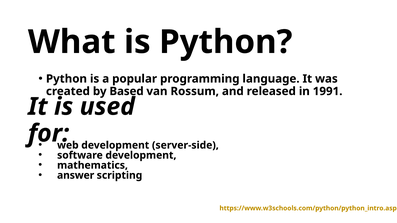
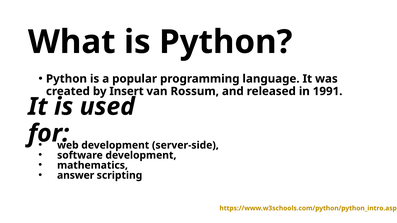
Based: Based -> Insert
